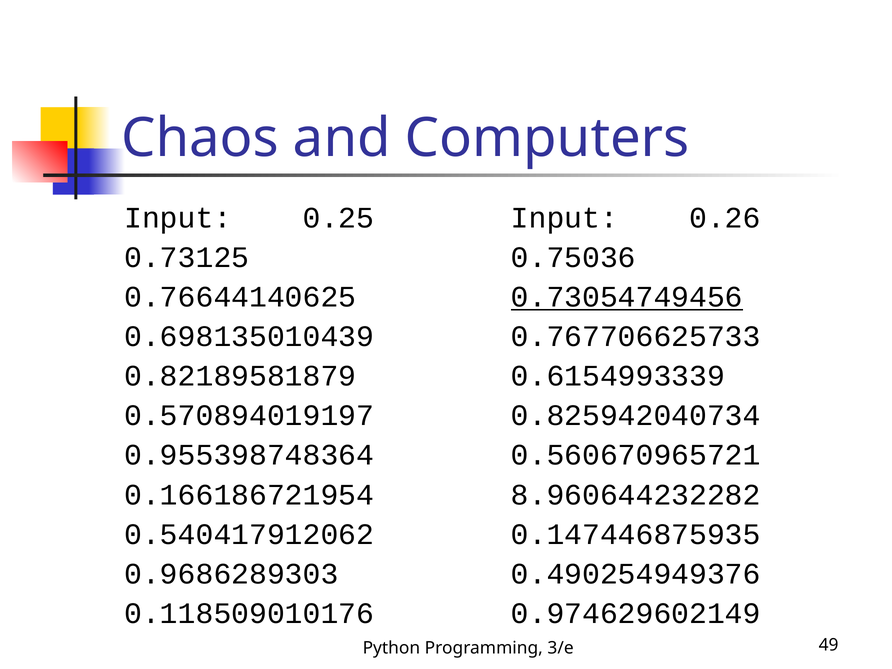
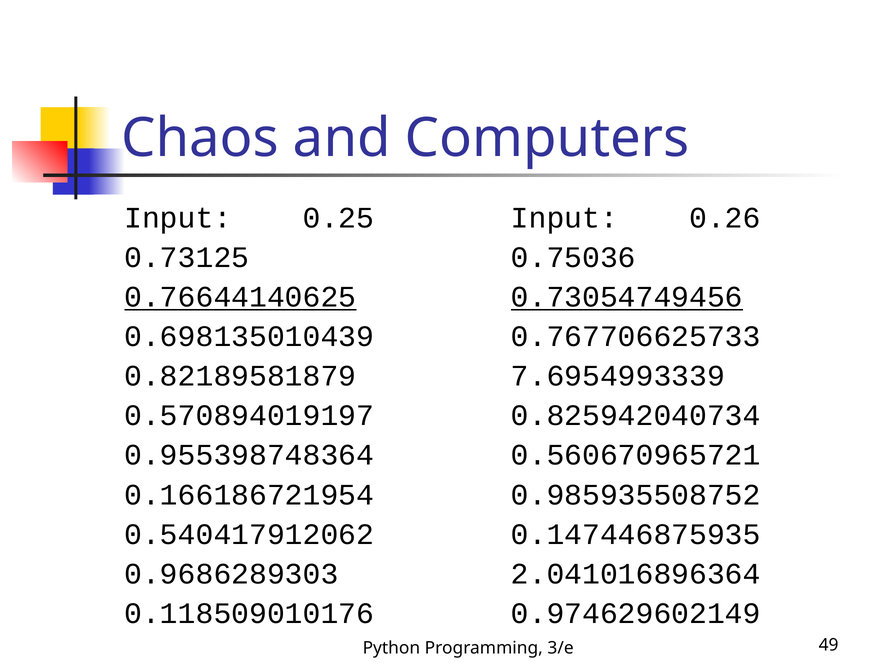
0.76644140625 underline: none -> present
0.6154993339: 0.6154993339 -> 7.6954993339
8.960644232282: 8.960644232282 -> 0.985935508752
0.490254949376: 0.490254949376 -> 2.041016896364
